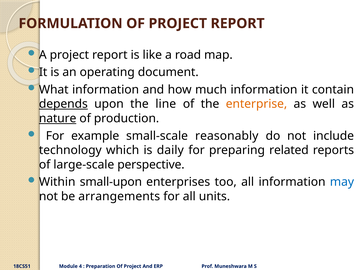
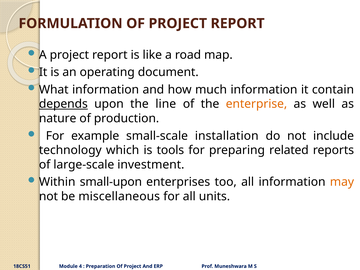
nature underline: present -> none
reasonably: reasonably -> installation
daily: daily -> tools
perspective: perspective -> investment
may colour: blue -> orange
arrangements: arrangements -> miscellaneous
